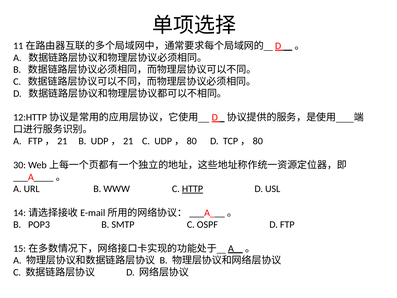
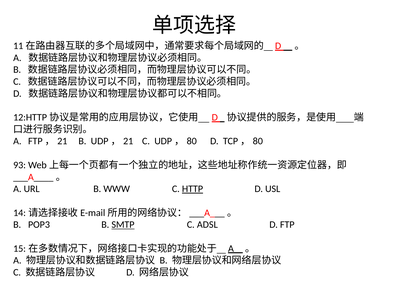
30: 30 -> 93
SMTP underline: none -> present
OSPF: OSPF -> ADSL
